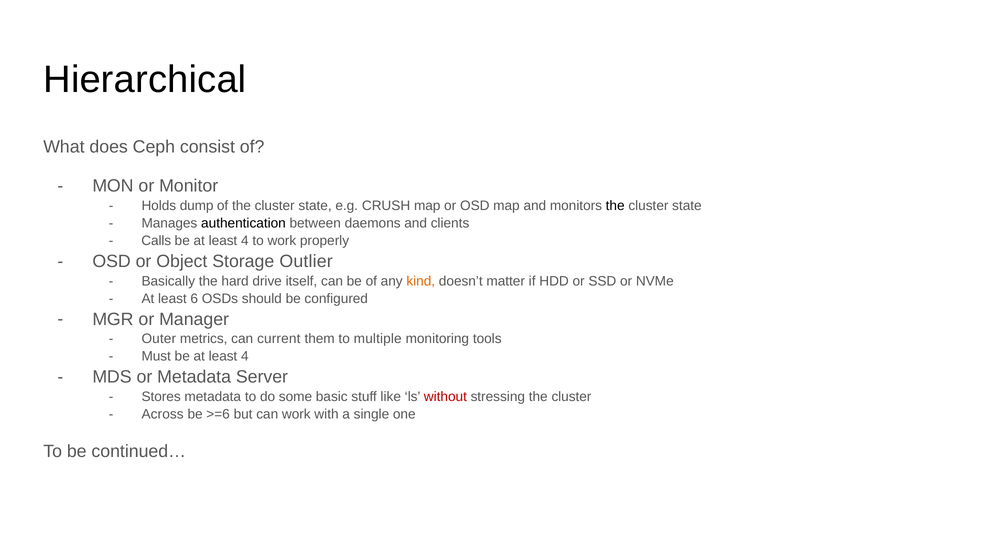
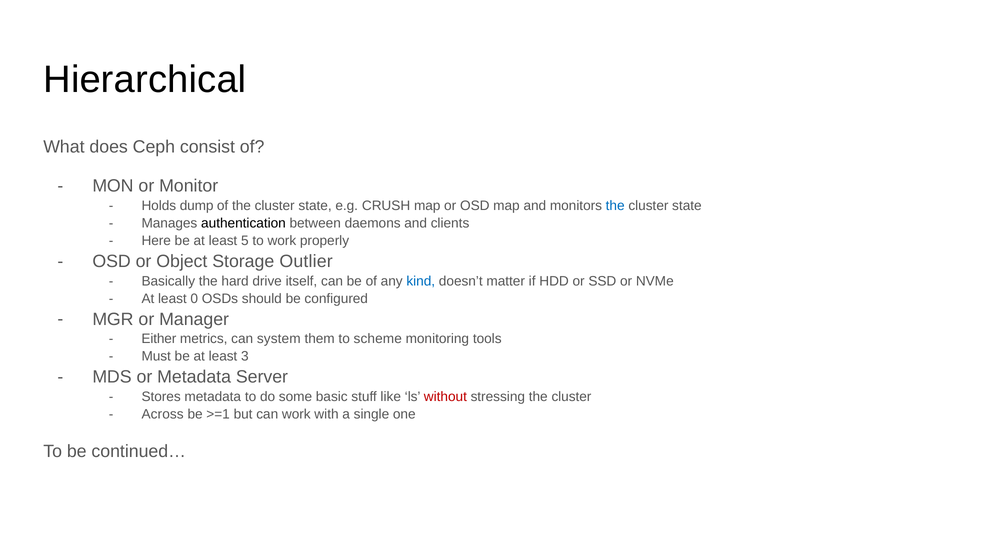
the at (615, 205) colour: black -> blue
Calls: Calls -> Here
4 at (245, 240): 4 -> 5
kind colour: orange -> blue
6: 6 -> 0
Outer: Outer -> Either
current: current -> system
multiple: multiple -> scheme
4 at (245, 356): 4 -> 3
>=6: >=6 -> >=1
